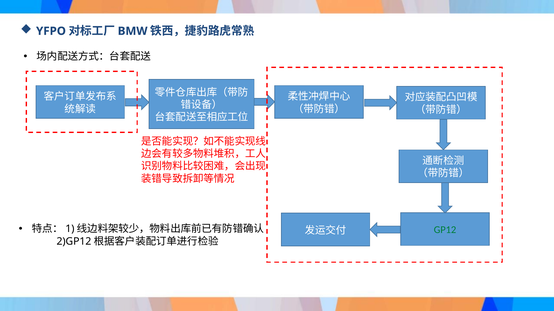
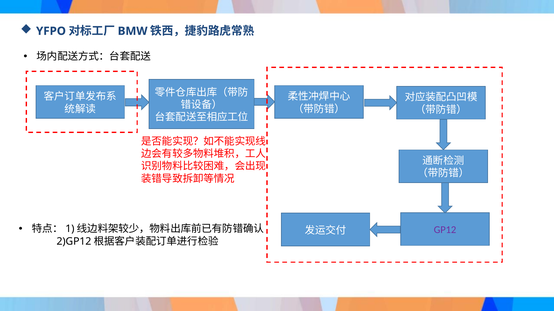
GP12 colour: green -> purple
